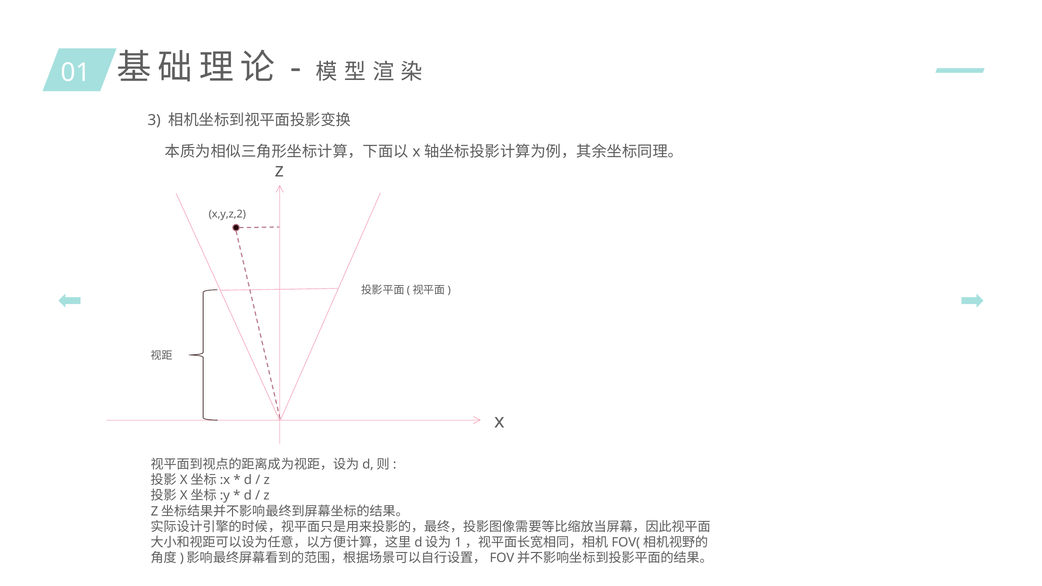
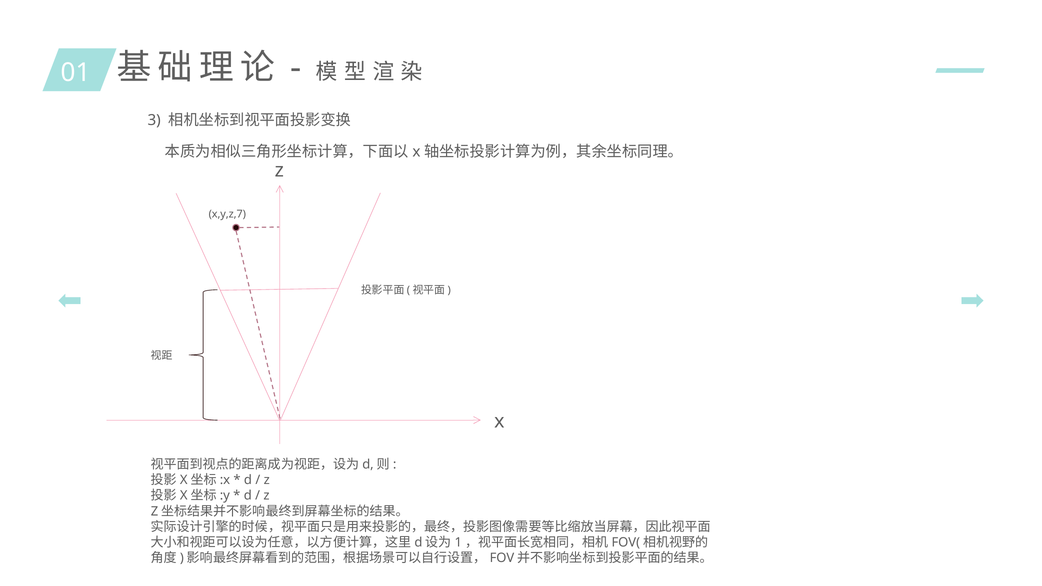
x,y,z,2: x,y,z,2 -> x,y,z,7
